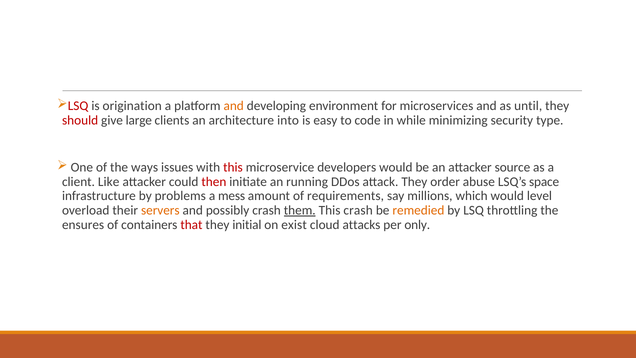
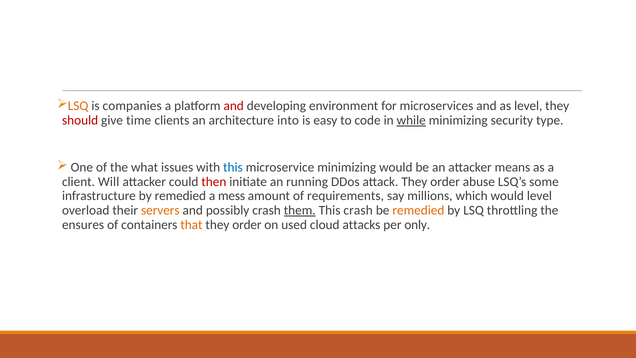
LSQ at (78, 106) colour: red -> orange
origination: origination -> companies
and at (234, 106) colour: orange -> red
as until: until -> level
large: large -> time
while underline: none -> present
ways: ways -> what
this at (233, 167) colour: red -> blue
microservice developers: developers -> minimizing
source: source -> means
Like: Like -> Will
space: space -> some
by problems: problems -> remedied
that colour: red -> orange
initial at (247, 225): initial -> order
exist: exist -> used
